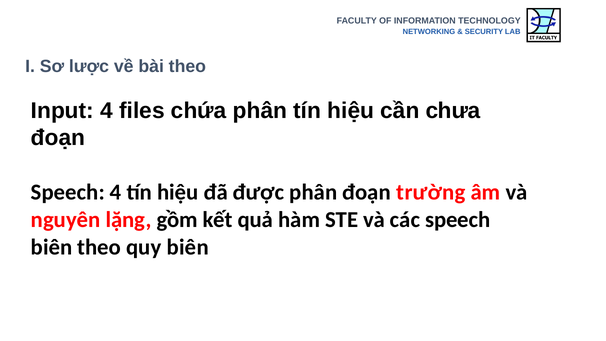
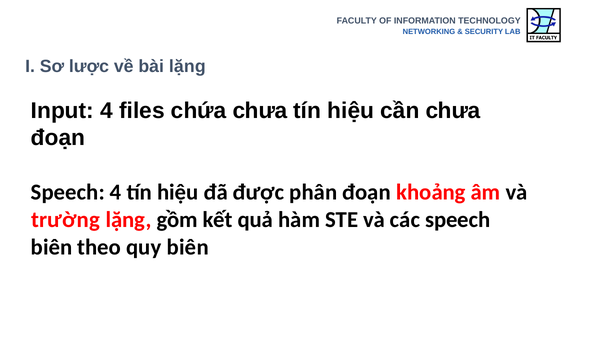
bài theo: theo -> lặng
chứa phân: phân -> chưa
trường: trường -> khoảng
nguyên: nguyên -> trường
